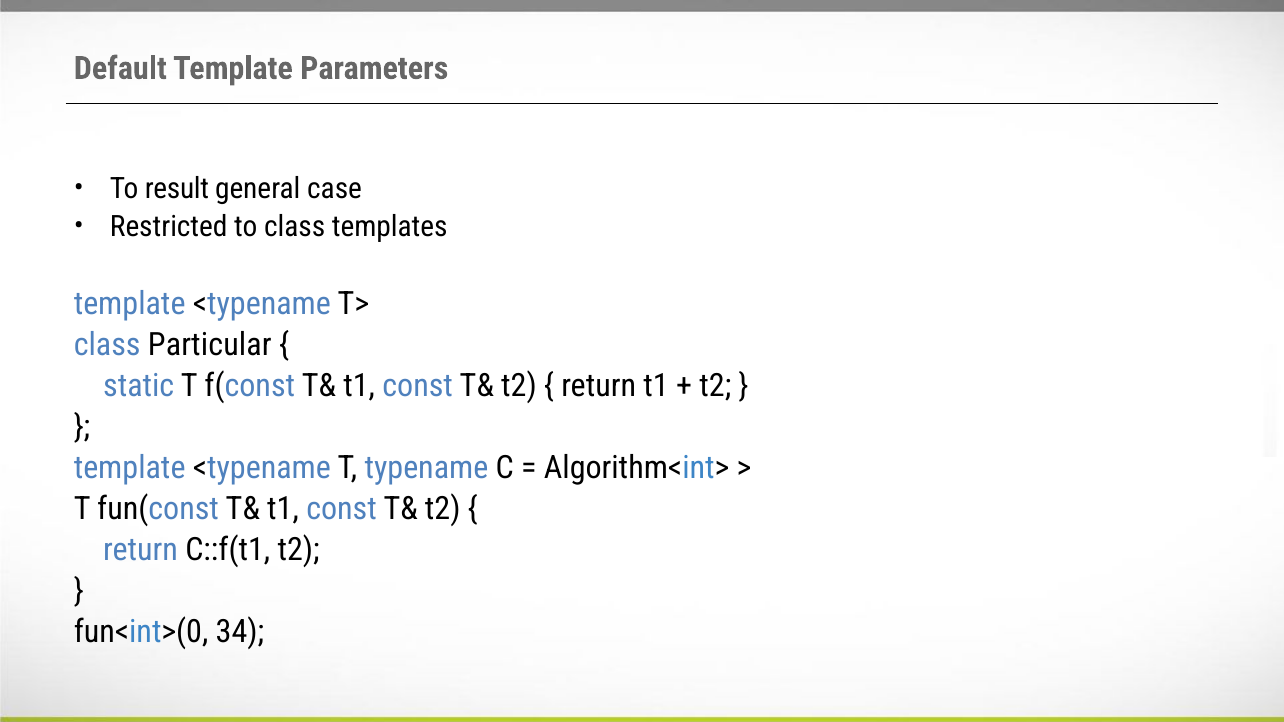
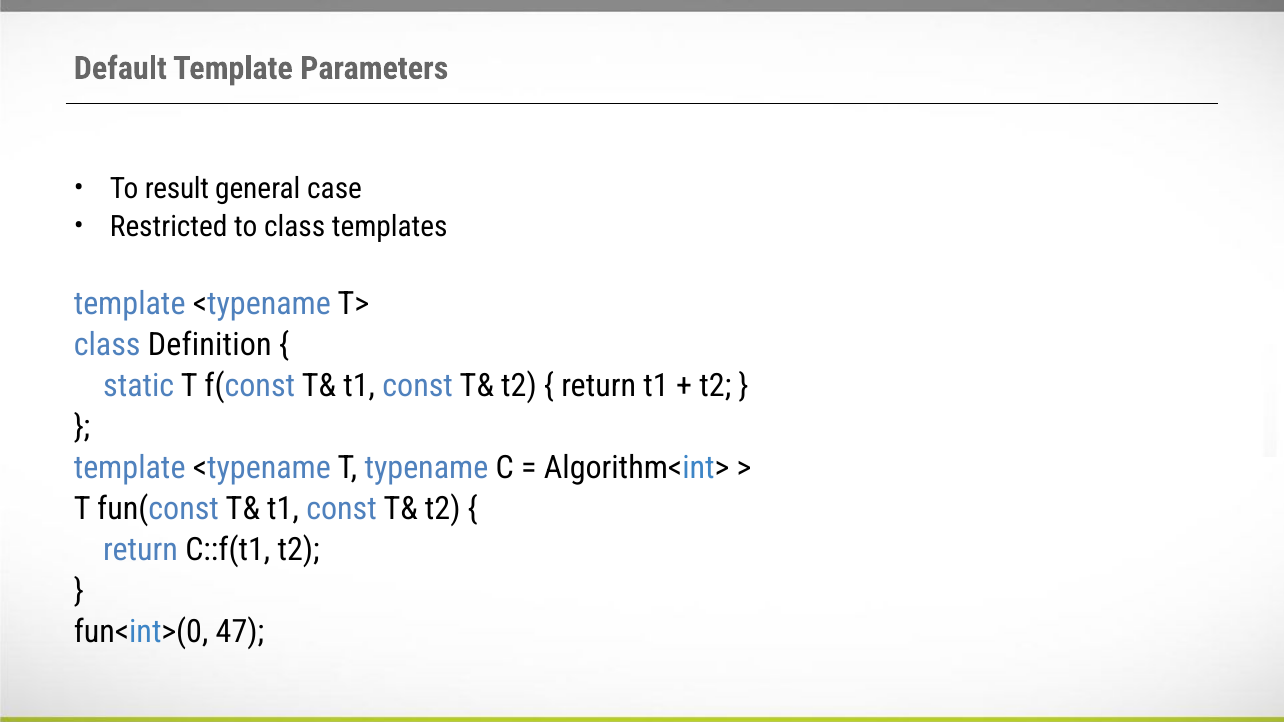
Particular: Particular -> Definition
34: 34 -> 47
